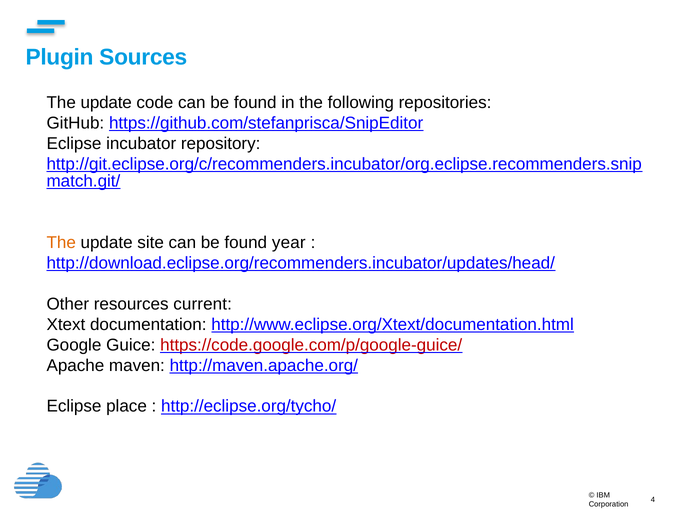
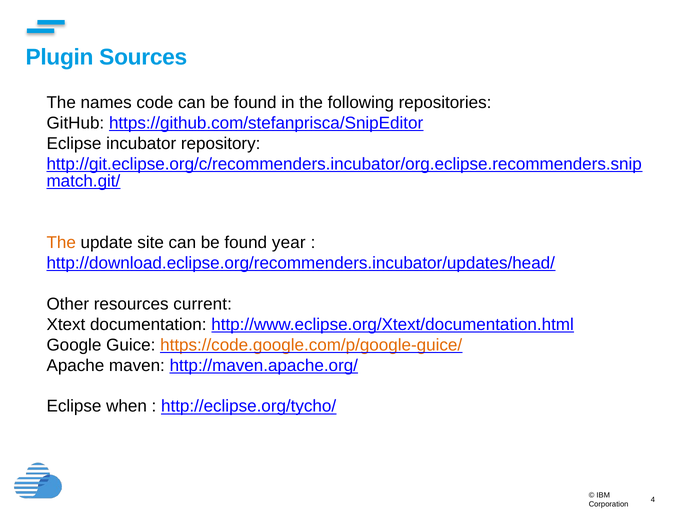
update at (106, 102): update -> names
https://code.google.com/p/google-guice/ colour: red -> orange
place: place -> when
